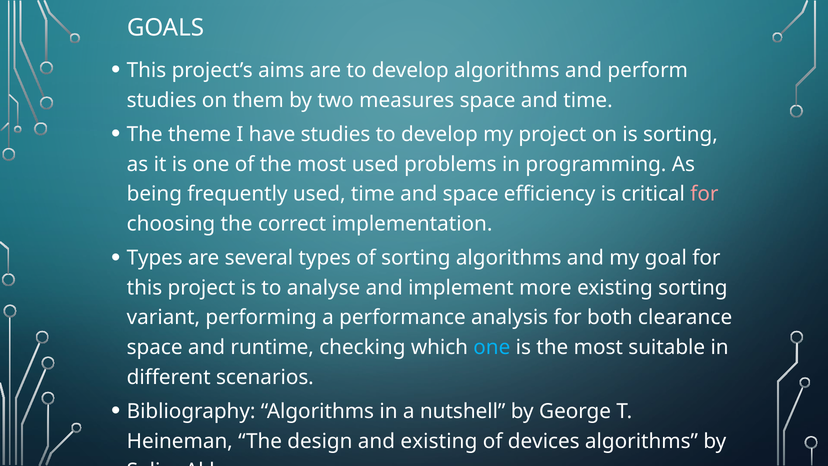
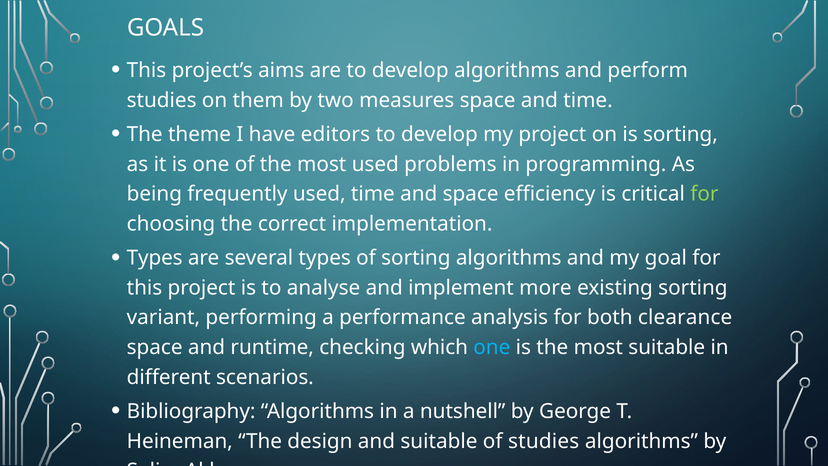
have studies: studies -> editors
for at (704, 194) colour: pink -> light green
and existing: existing -> suitable
of devices: devices -> studies
